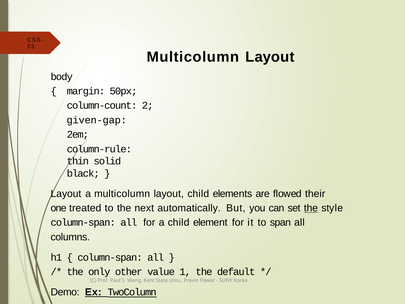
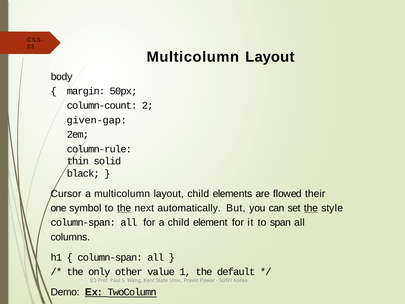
Layout at (66, 194): Layout -> Cursor
treated: treated -> symbol
the at (124, 208) underline: none -> present
